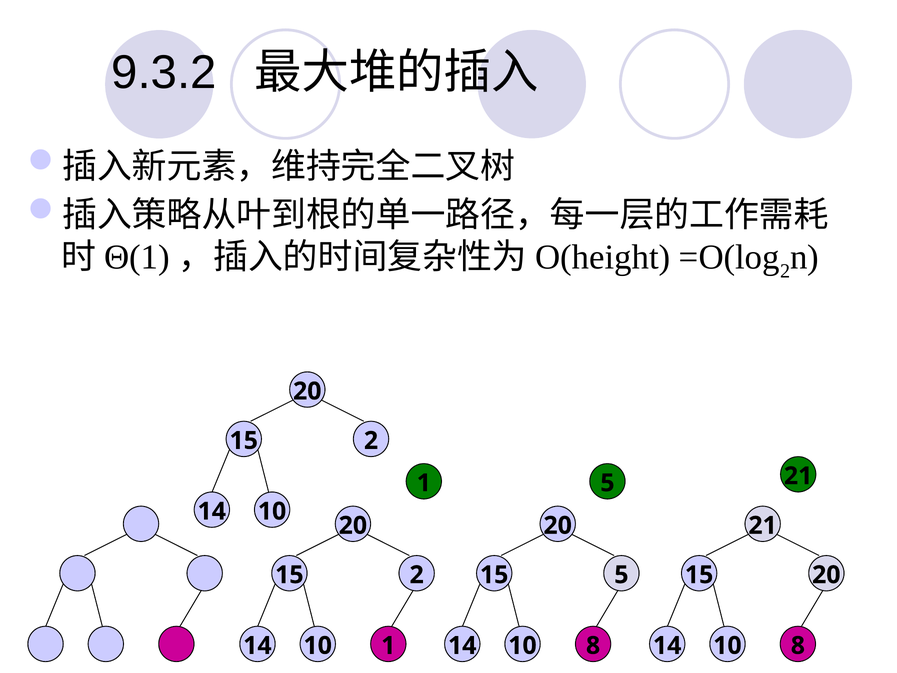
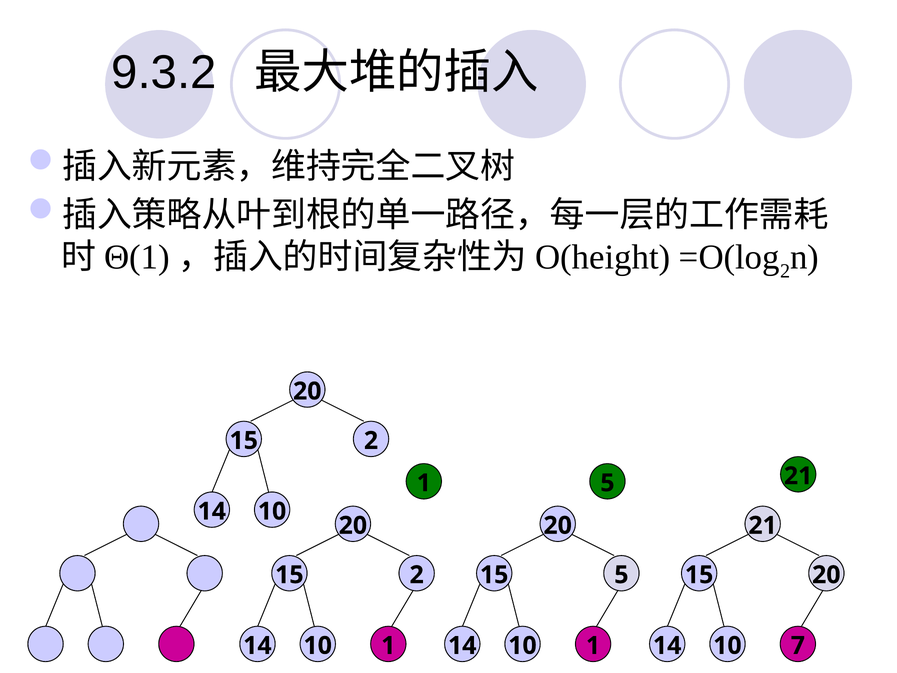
8 at (593, 645): 8 -> 1
8 at (798, 645): 8 -> 7
